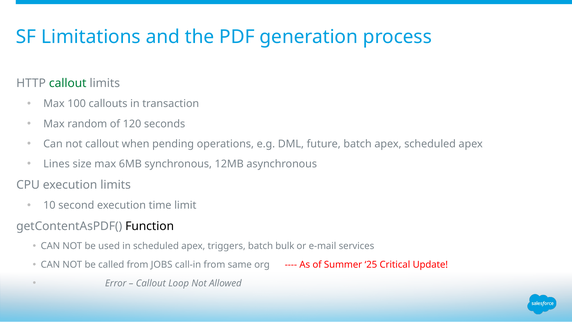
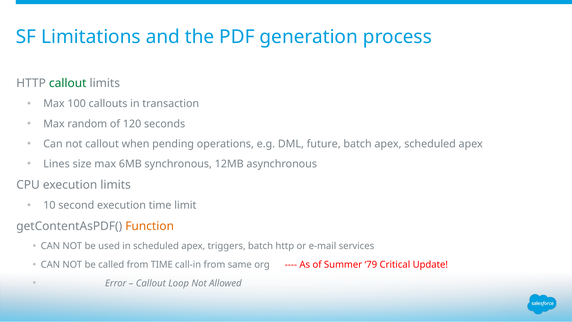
Function colour: black -> orange
batch bulk: bulk -> http
from JOBS: JOBS -> TIME
25: 25 -> 79
